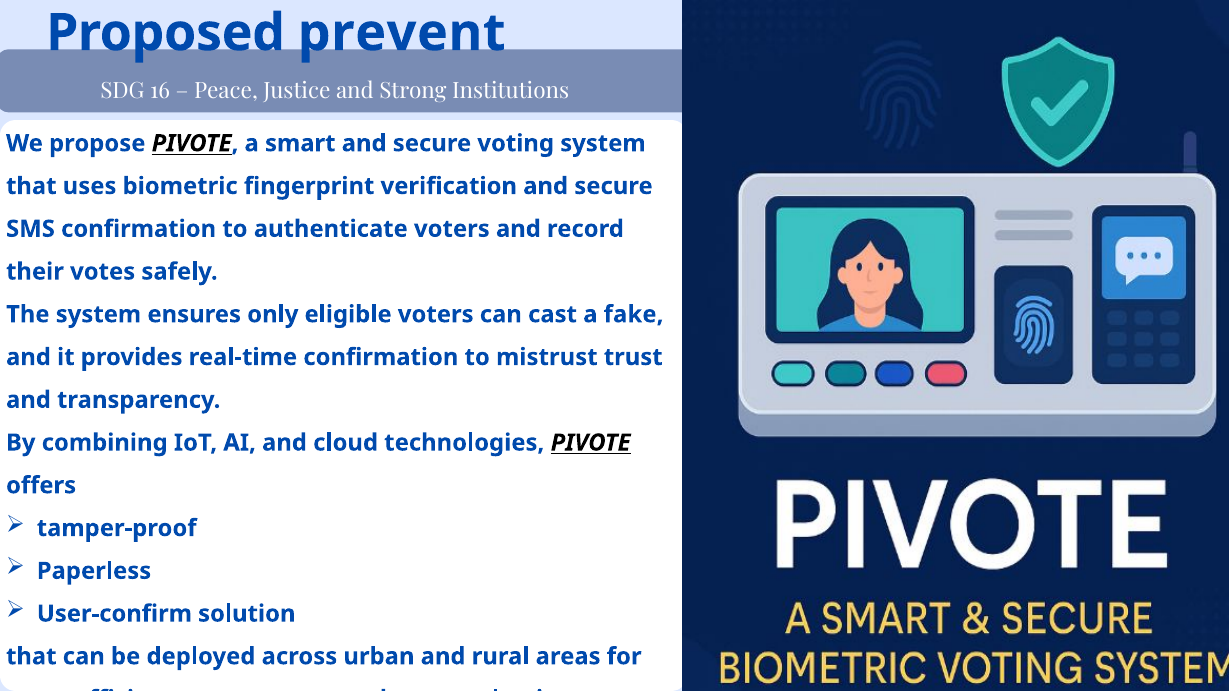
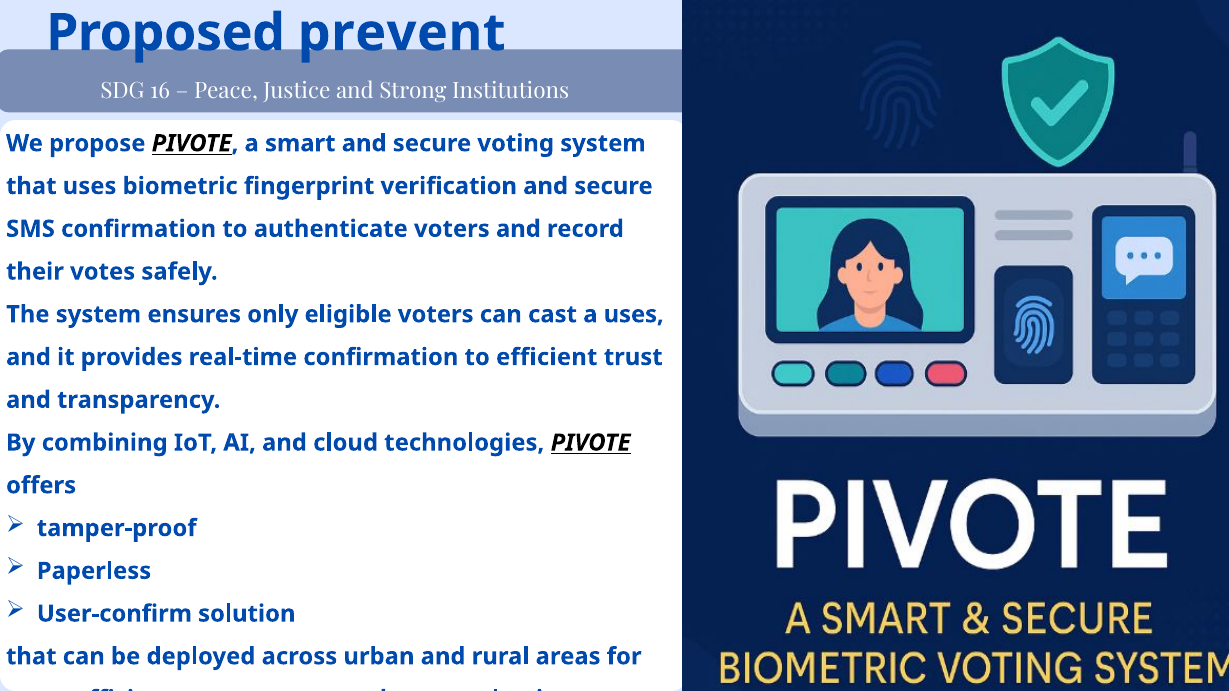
a fake: fake -> uses
to mistrust: mistrust -> efficient
